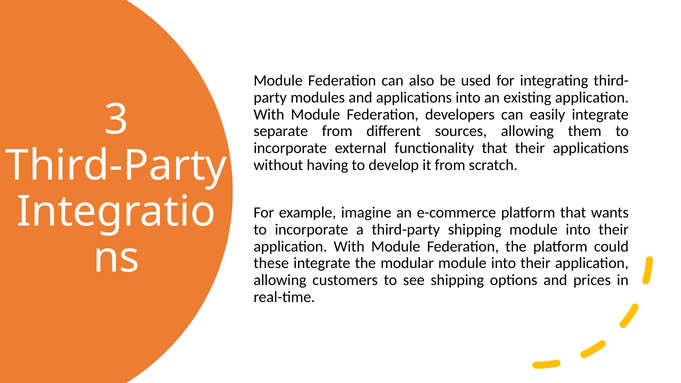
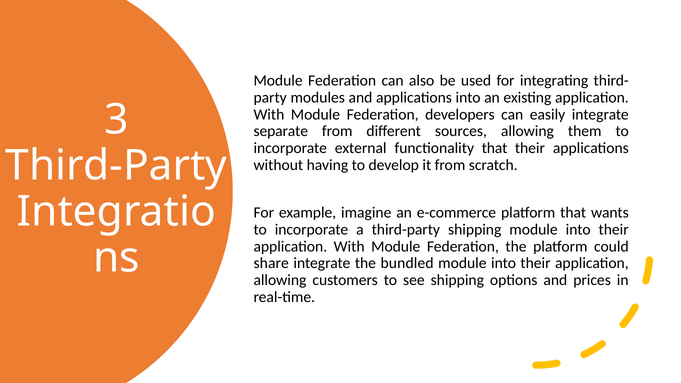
these: these -> share
modular: modular -> bundled
